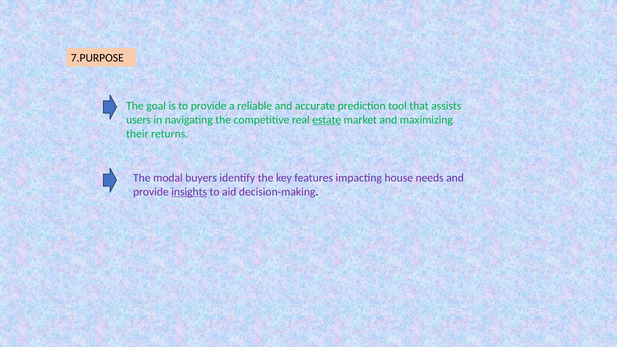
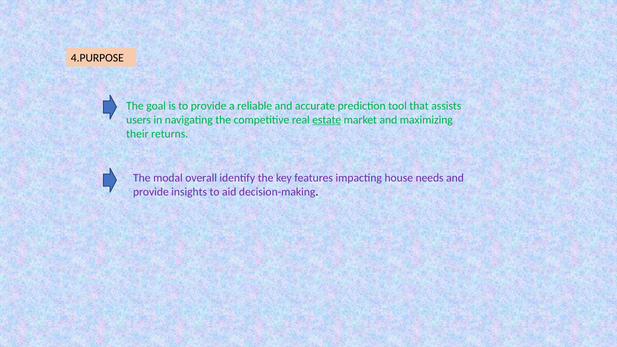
7.PURPOSE: 7.PURPOSE -> 4.PURPOSE
buyers: buyers -> overall
insights underline: present -> none
